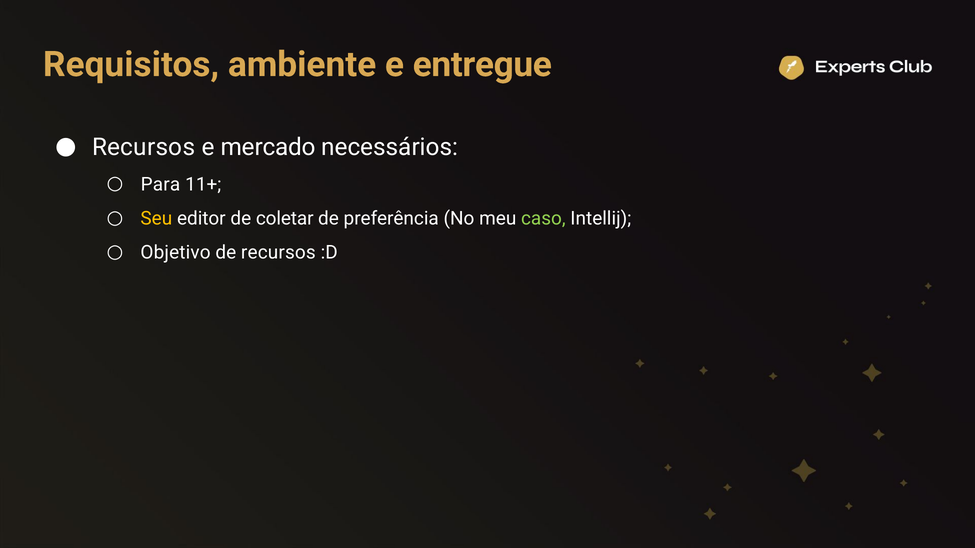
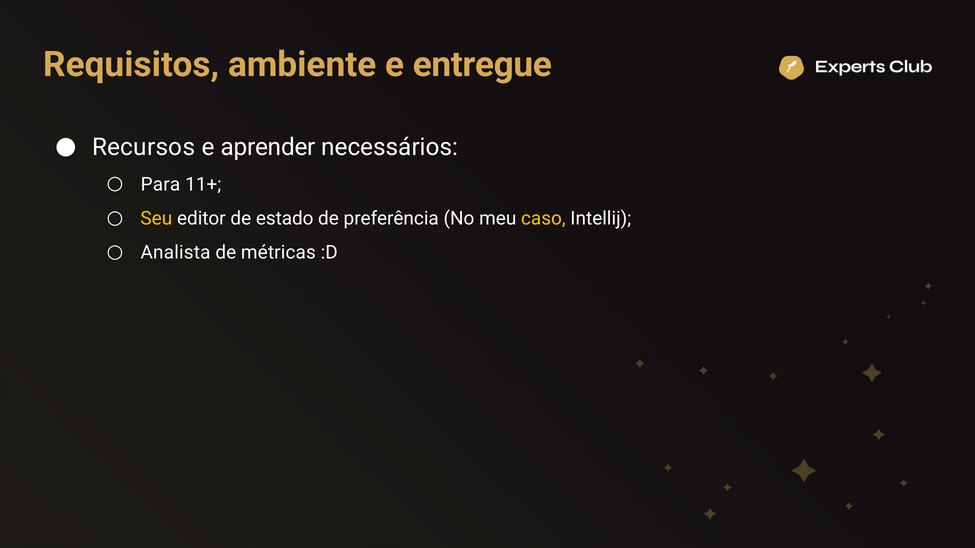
mercado: mercado -> aprender
coletar: coletar -> estado
caso colour: light green -> yellow
Objetivo: Objetivo -> Analista
de recursos: recursos -> métricas
